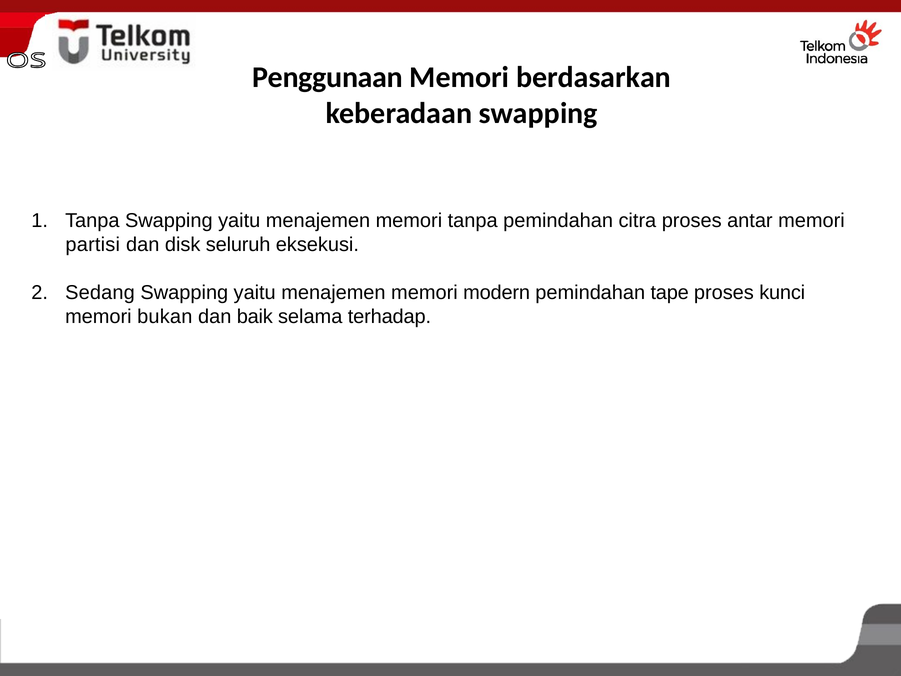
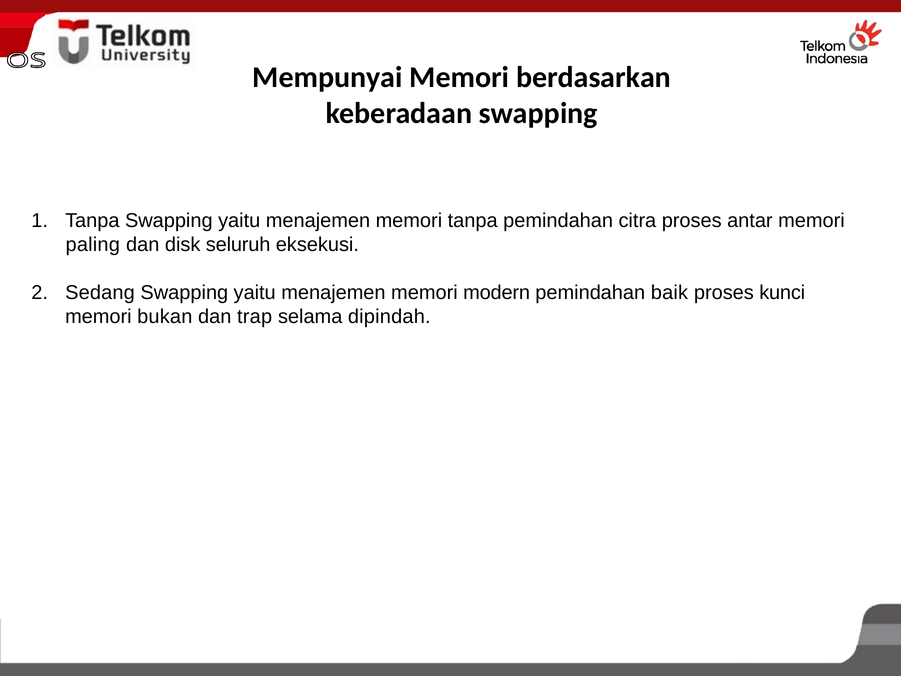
Penggunaan: Penggunaan -> Mempunyai
partisi: partisi -> paling
tape: tape -> baik
baik: baik -> trap
terhadap: terhadap -> dipindah
